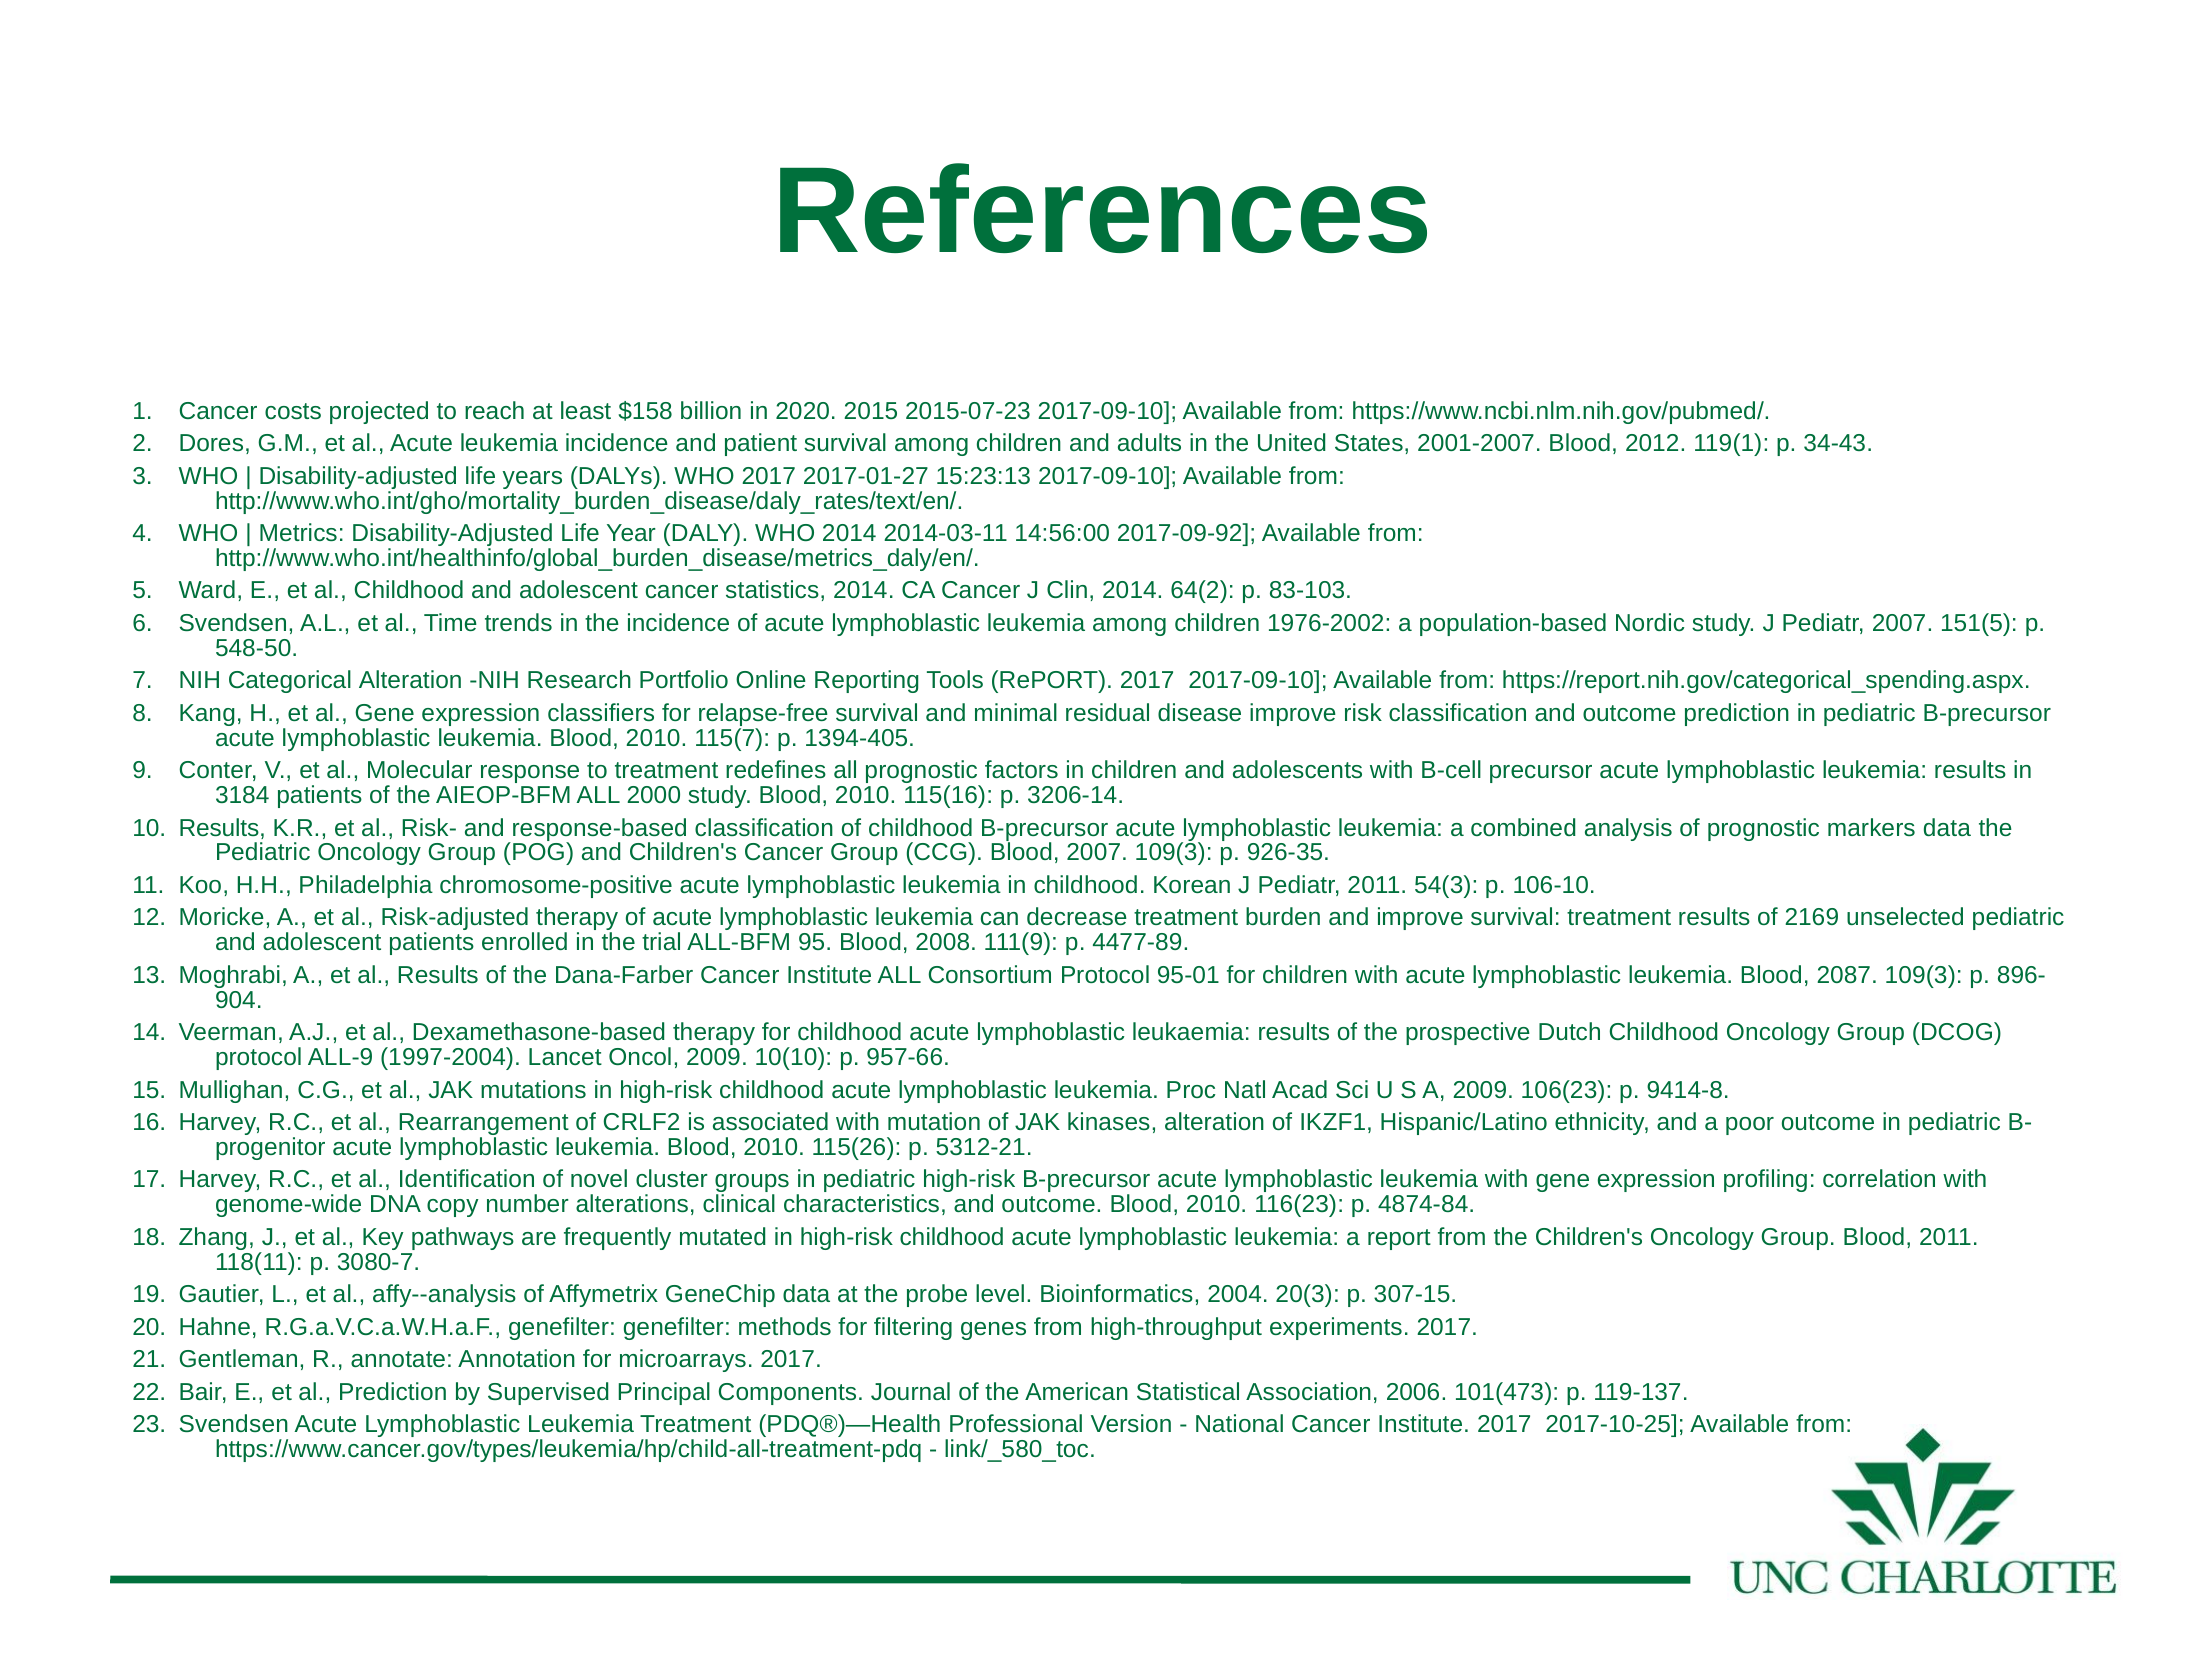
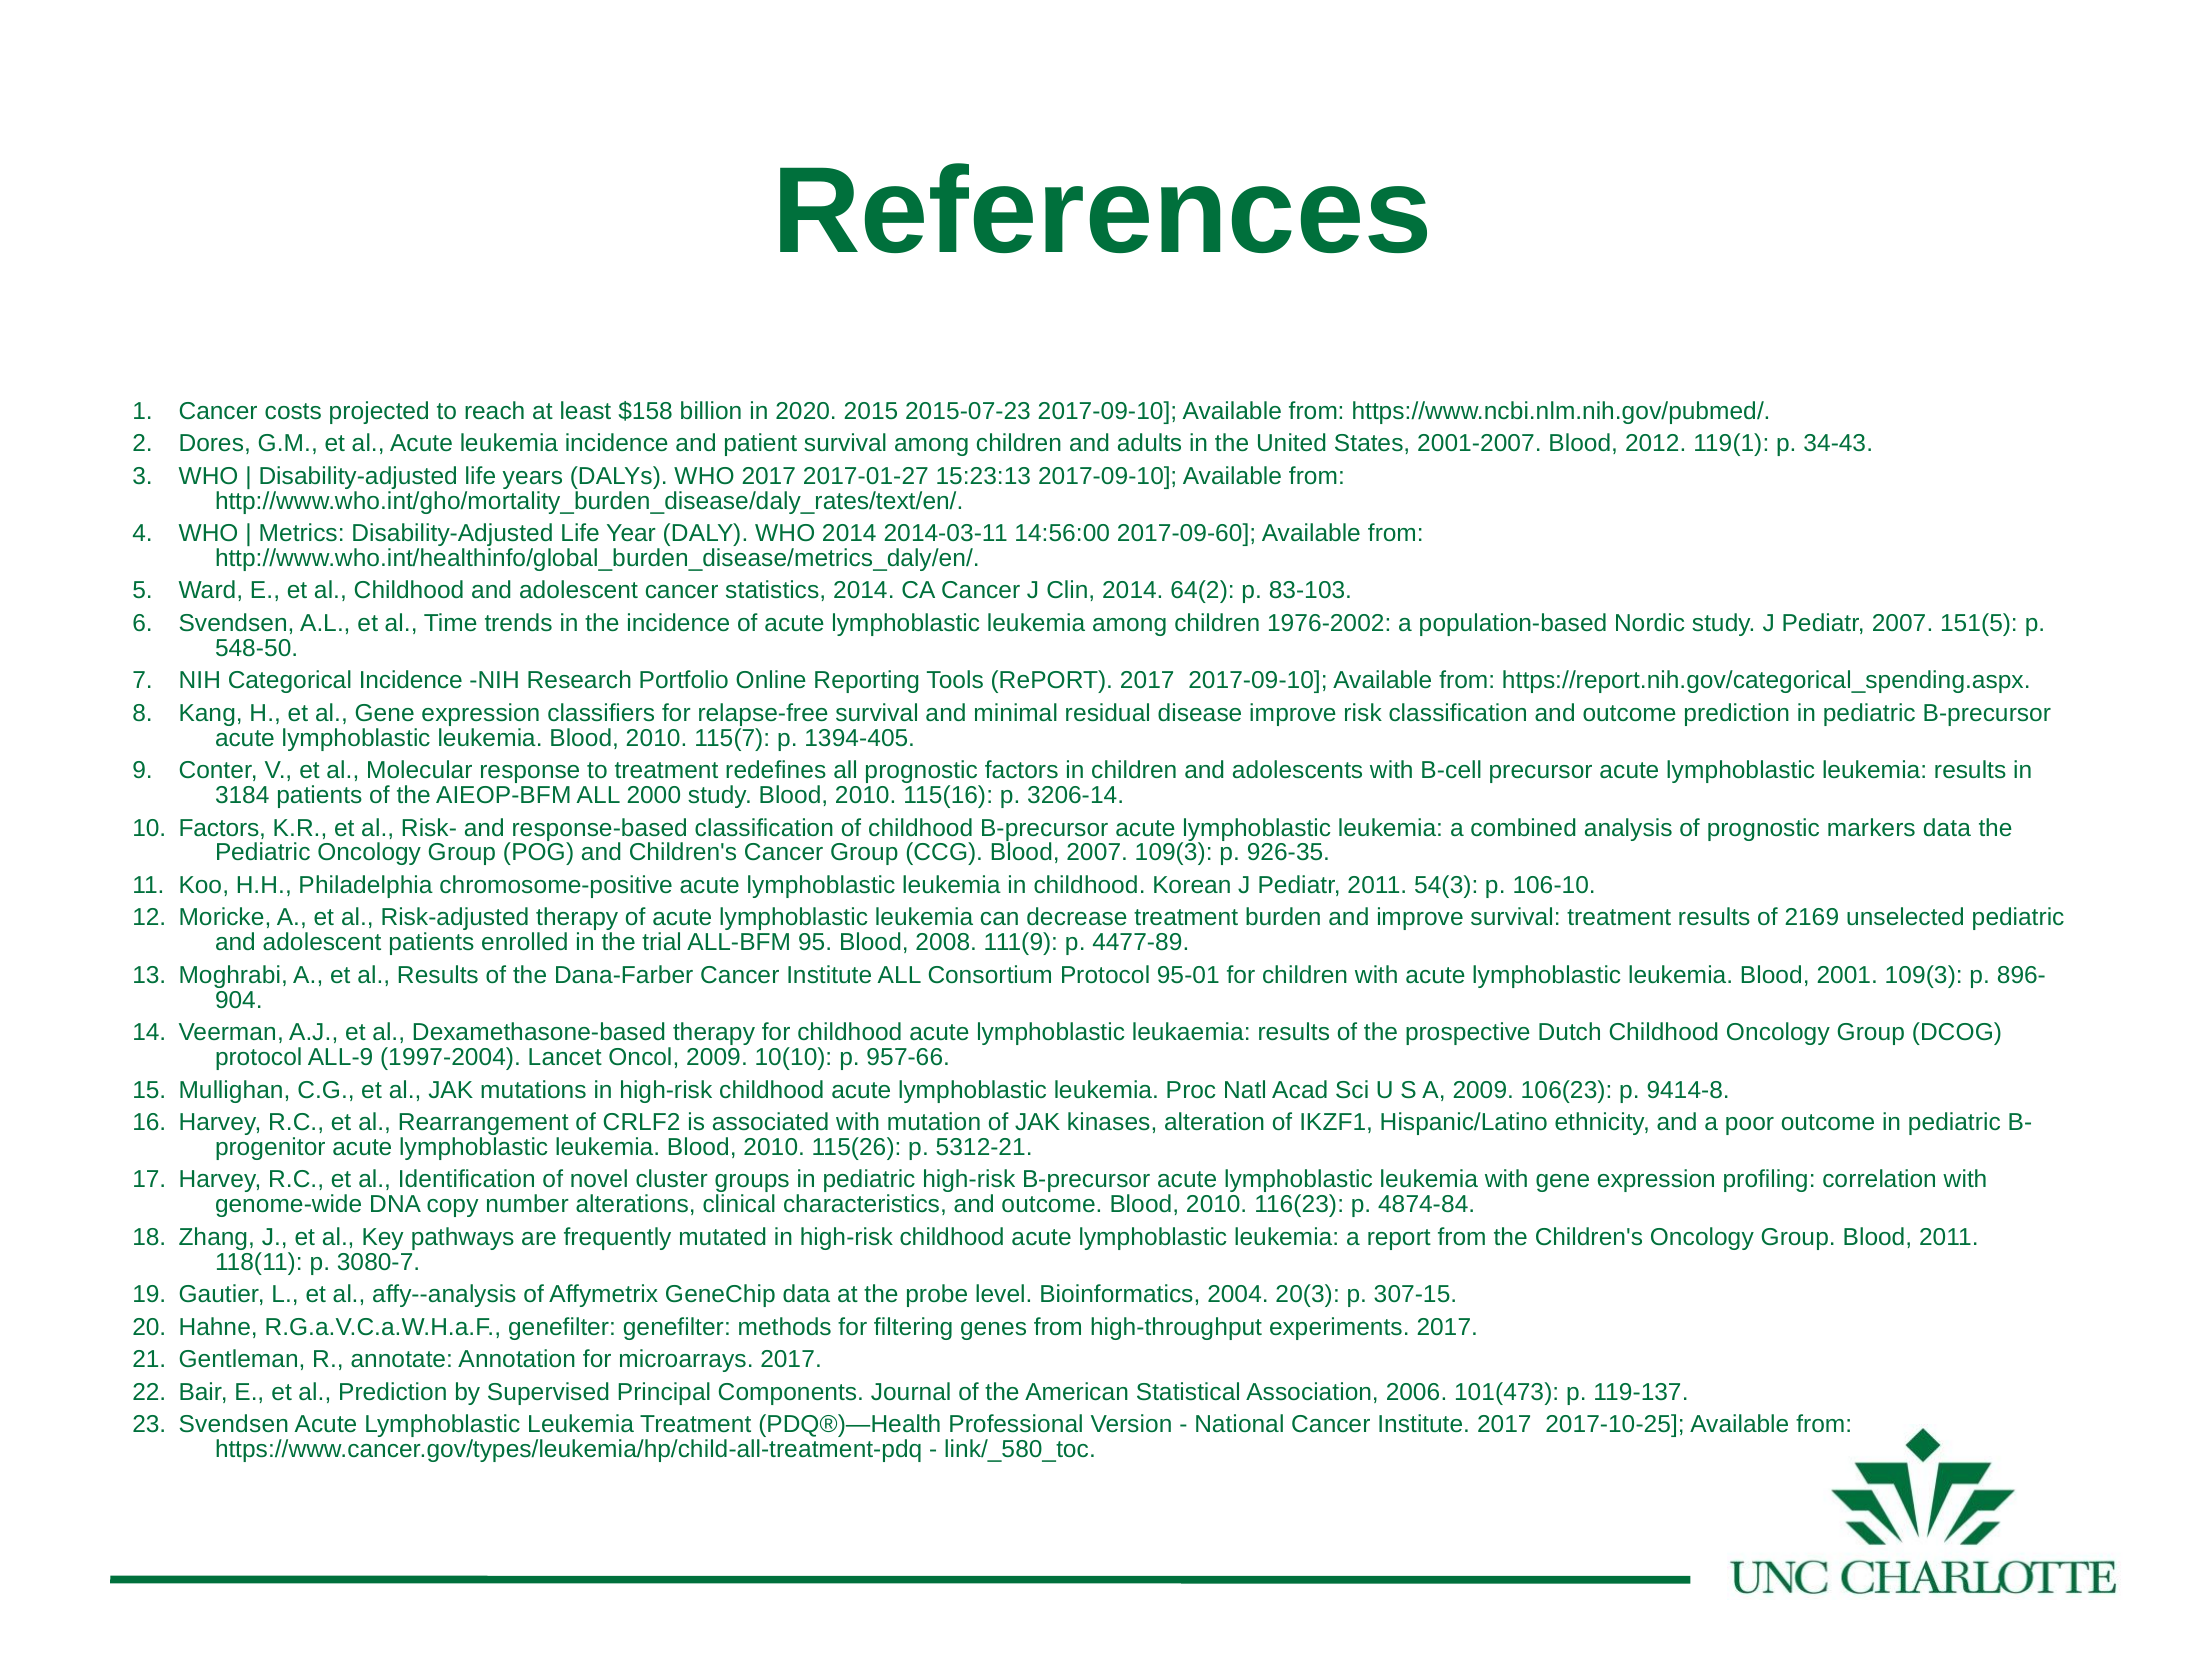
2017-09-92: 2017-09-92 -> 2017-09-60
Categorical Alteration: Alteration -> Incidence
10 Results: Results -> Factors
2087: 2087 -> 2001
